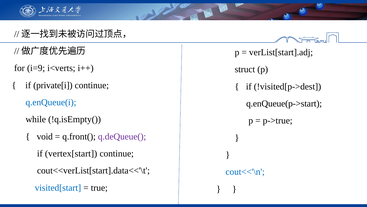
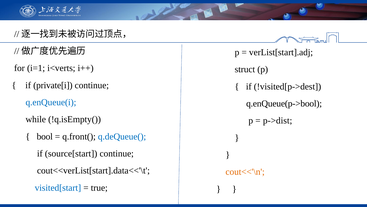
i=9: i=9 -> i=1
q.enQueue(p->start: q.enQueue(p->start -> q.enQueue(p->bool
p->true: p->true -> p->dist
void: void -> bool
q.deQueue( colour: purple -> blue
vertex[start: vertex[start -> source[start
cout<<'\n colour: blue -> orange
